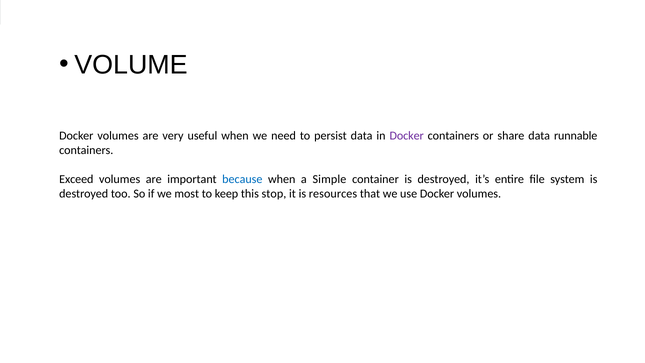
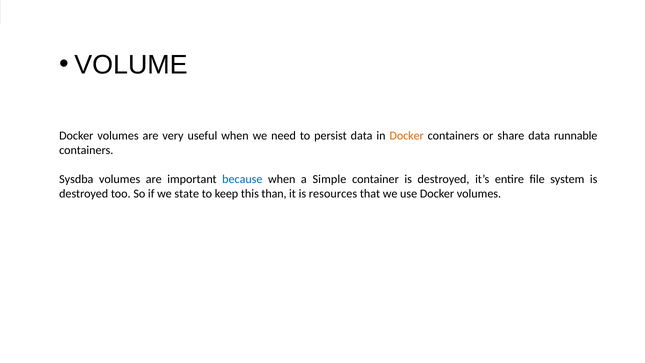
Docker at (407, 135) colour: purple -> orange
Exceed: Exceed -> Sysdba
most: most -> state
stop: stop -> than
